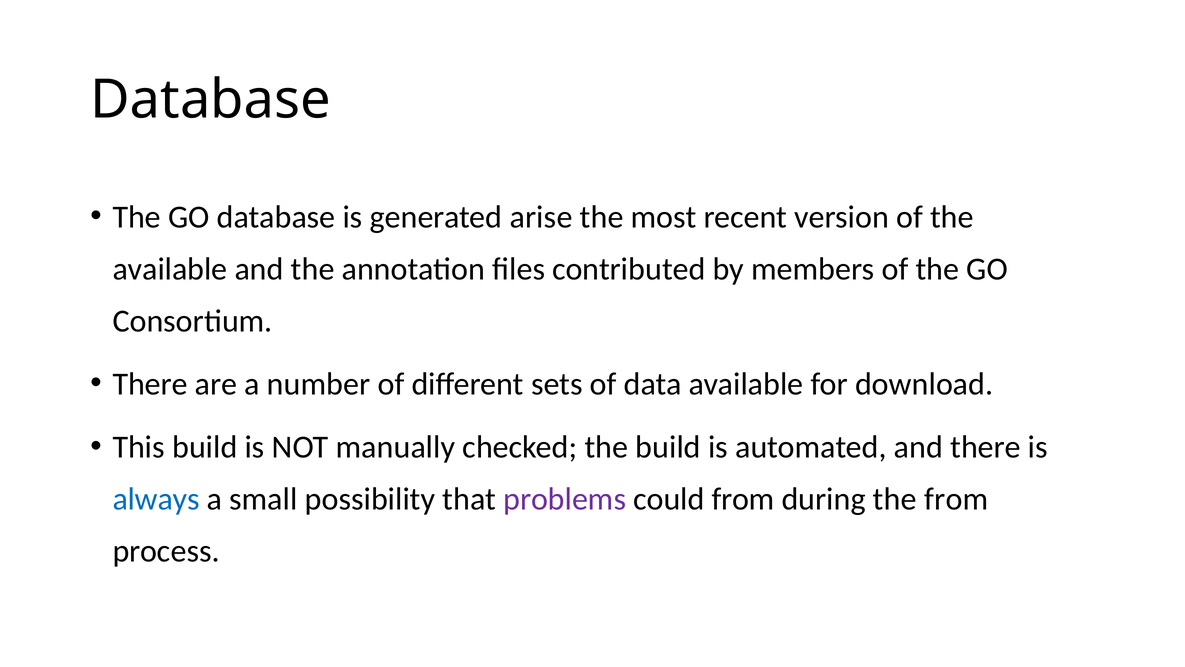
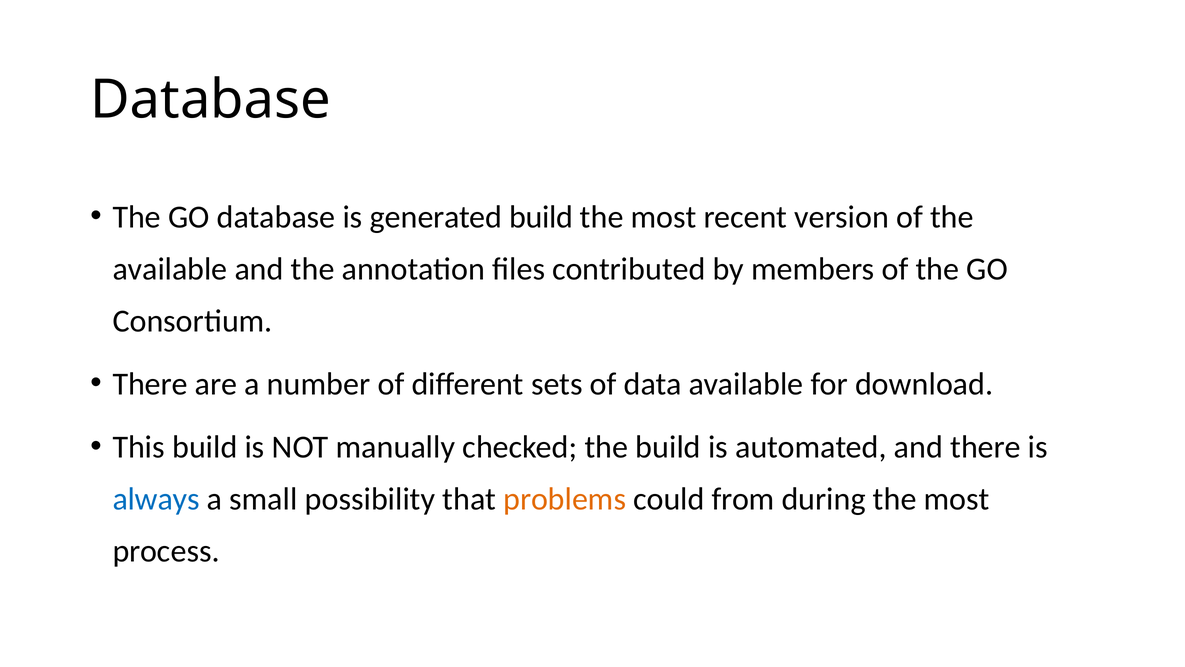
generated arise: arise -> build
problems colour: purple -> orange
during the from: from -> most
